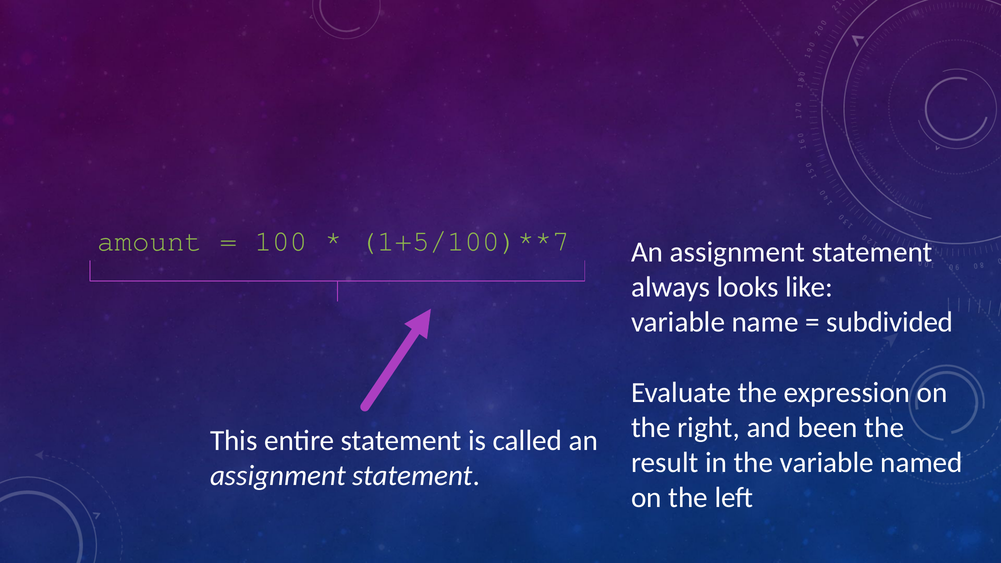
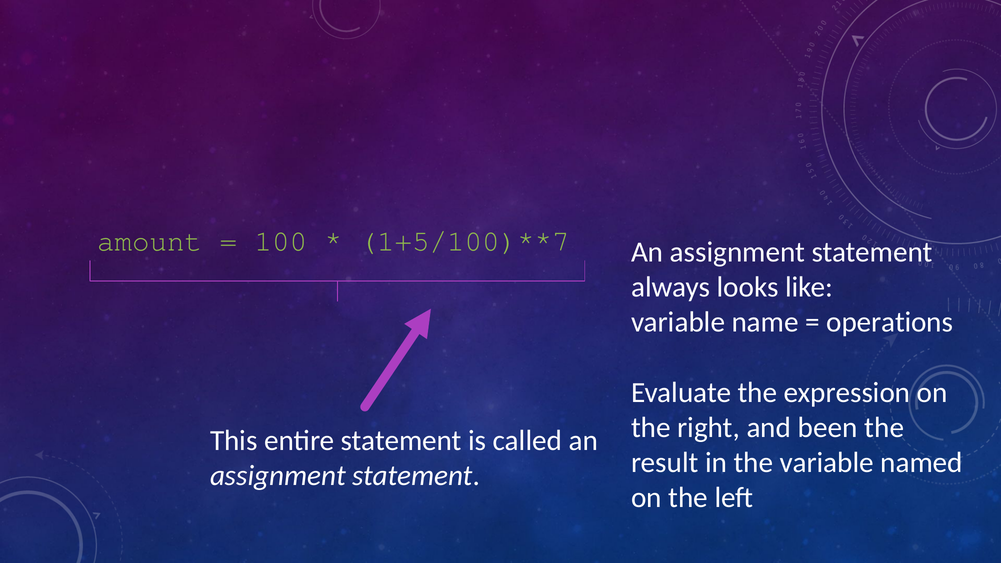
subdivided: subdivided -> operations
